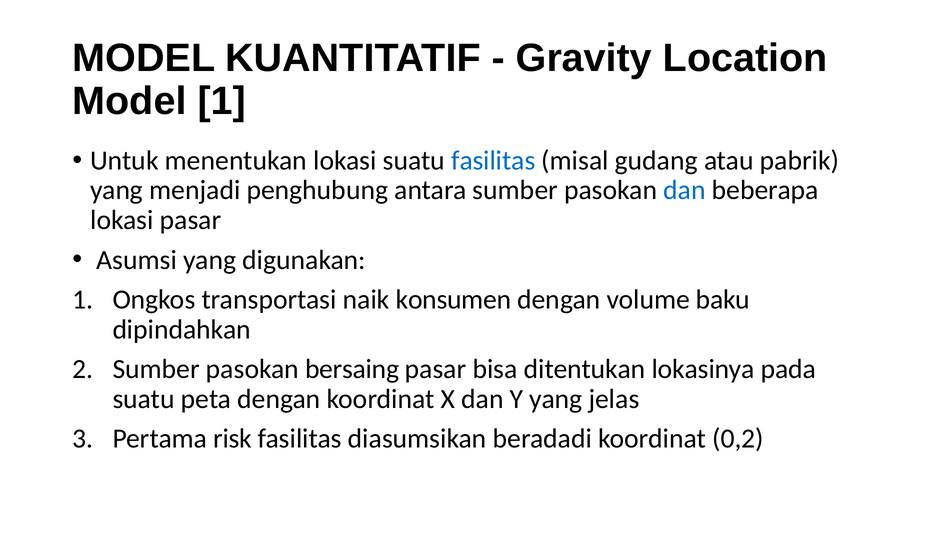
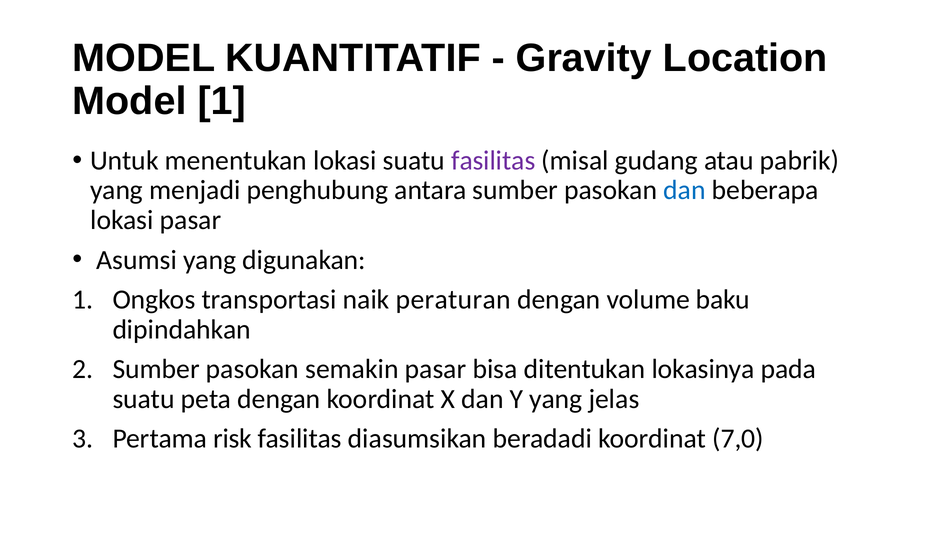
fasilitas at (493, 161) colour: blue -> purple
konsumen: konsumen -> peraturan
bersaing: bersaing -> semakin
0,2: 0,2 -> 7,0
